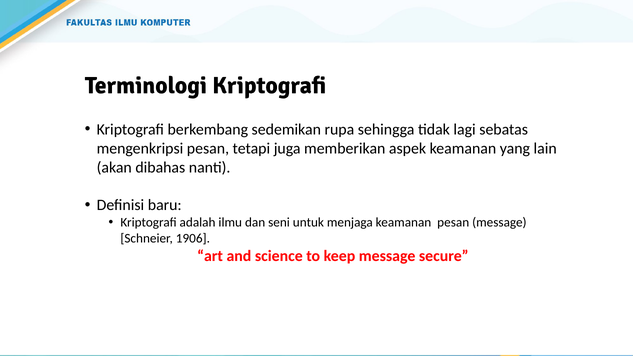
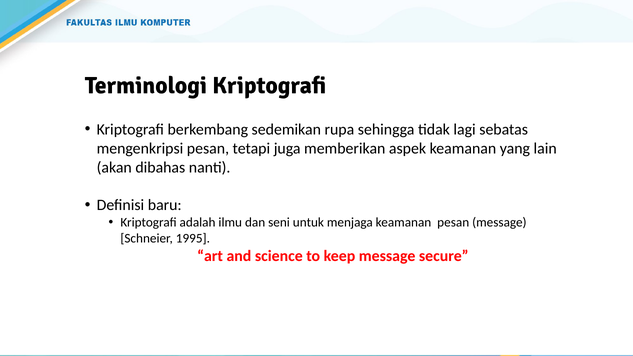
1906: 1906 -> 1995
